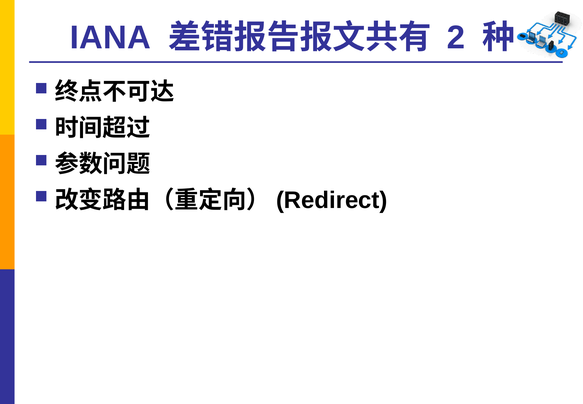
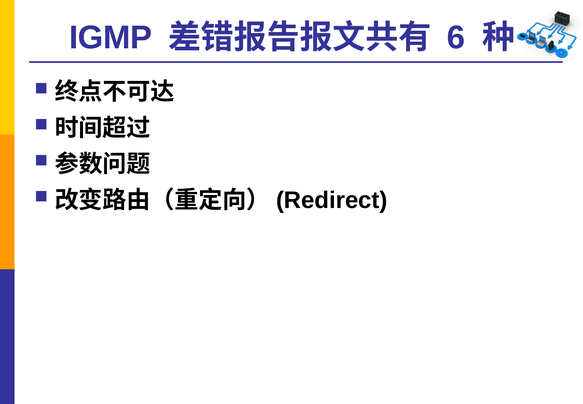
IANA: IANA -> IGMP
2: 2 -> 6
